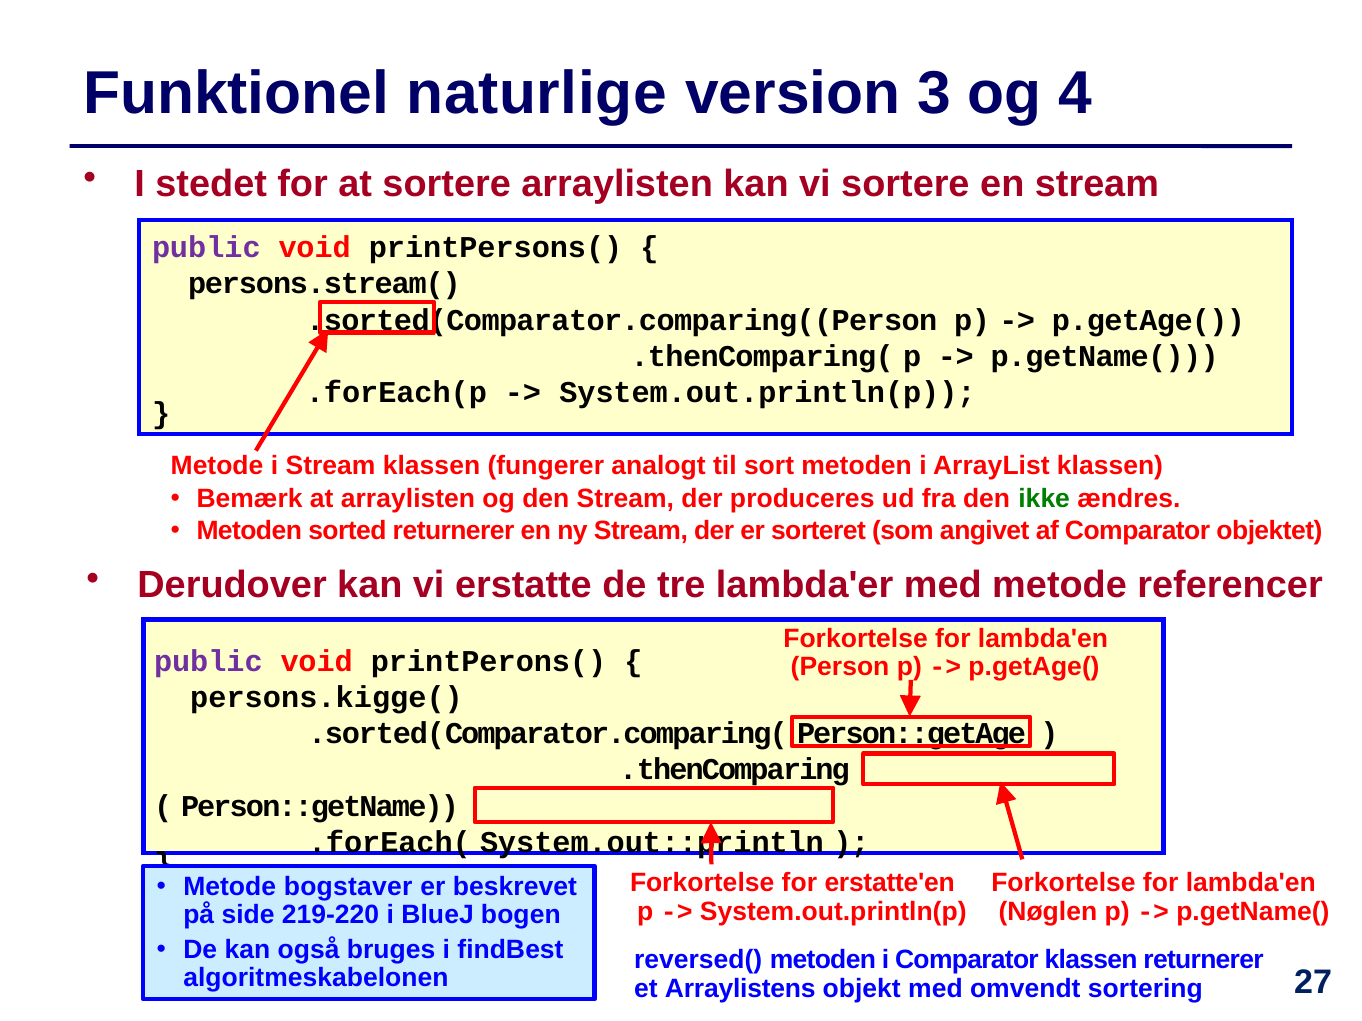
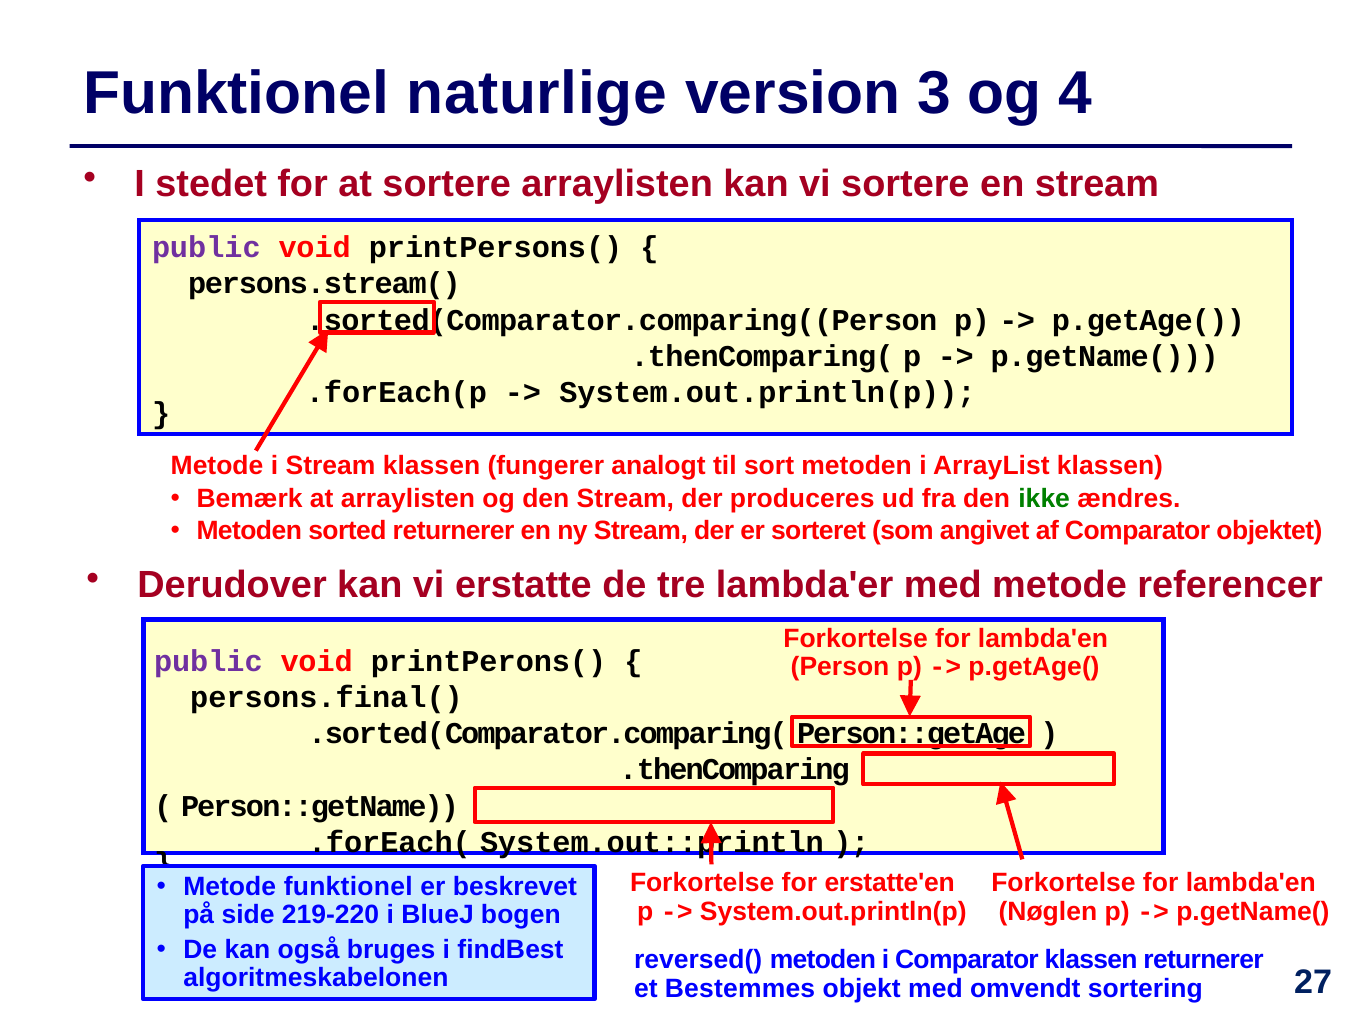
persons.kigge(: persons.kigge( -> persons.final(
Metode bogstaver: bogstaver -> funktionel
Arraylistens: Arraylistens -> Bestemmes
